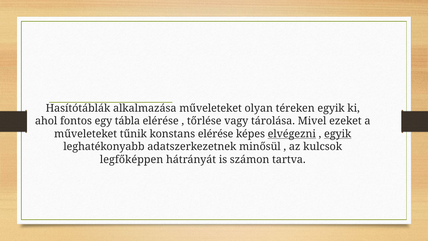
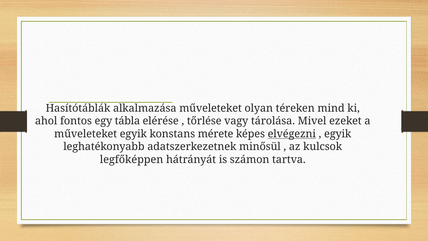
téreken egyik: egyik -> mind
műveleteket tűnik: tűnik -> egyik
konstans elérése: elérése -> mérete
egyik at (338, 134) underline: present -> none
